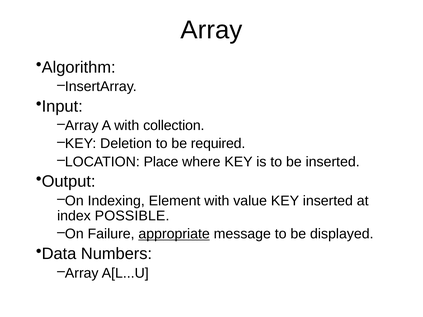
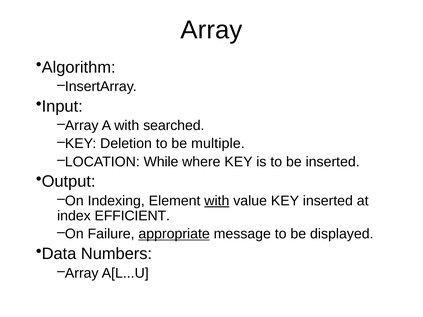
collection: collection -> searched
required: required -> multiple
Place: Place -> While
with at (217, 201) underline: none -> present
POSSIBLE: POSSIBLE -> EFFICIENT
